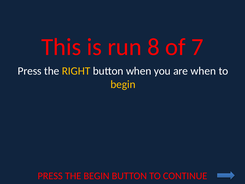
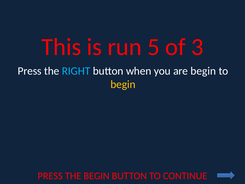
8: 8 -> 5
7: 7 -> 3
RIGHT colour: yellow -> light blue
are when: when -> begin
